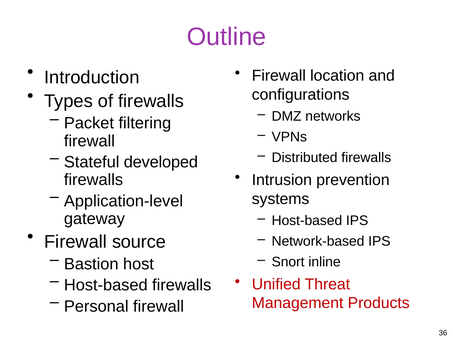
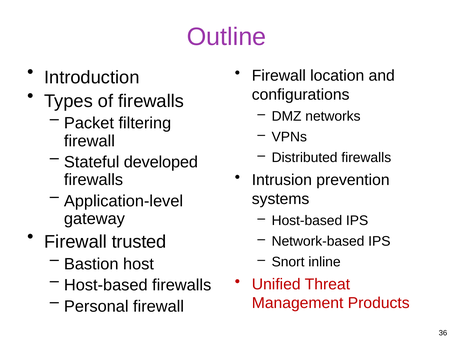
source: source -> trusted
